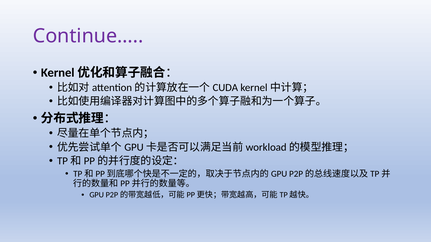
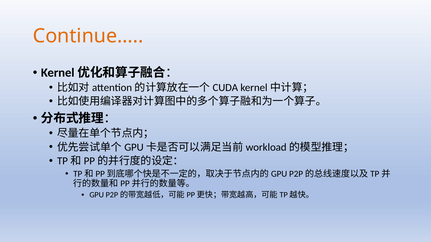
Continue… colour: purple -> orange
